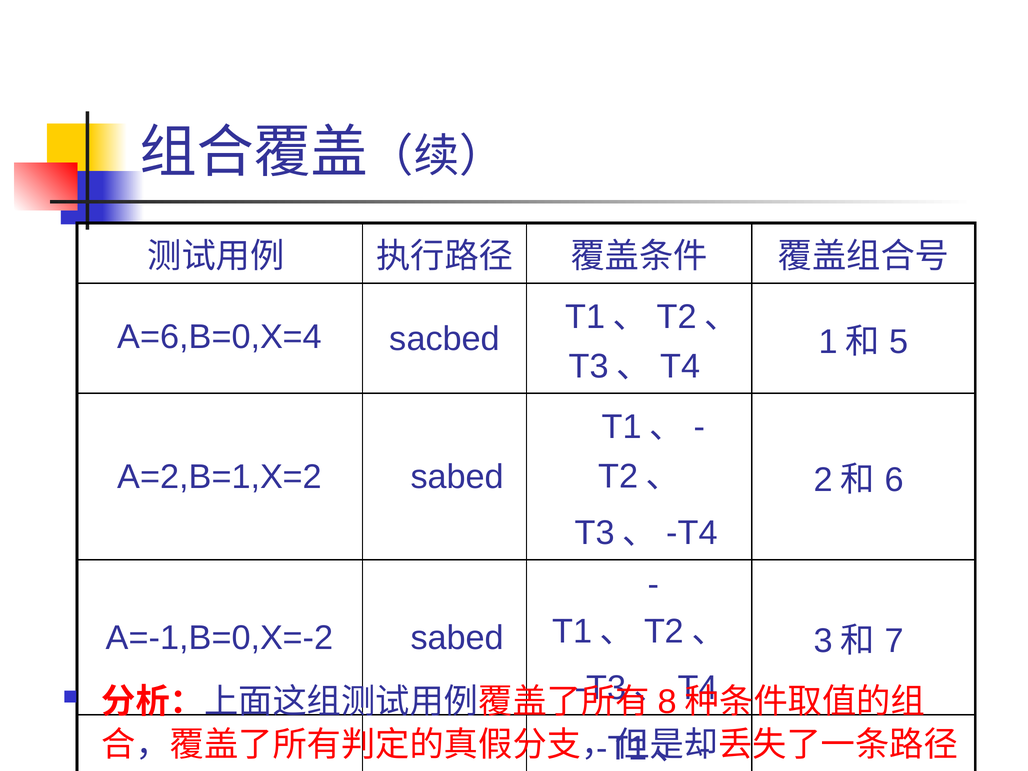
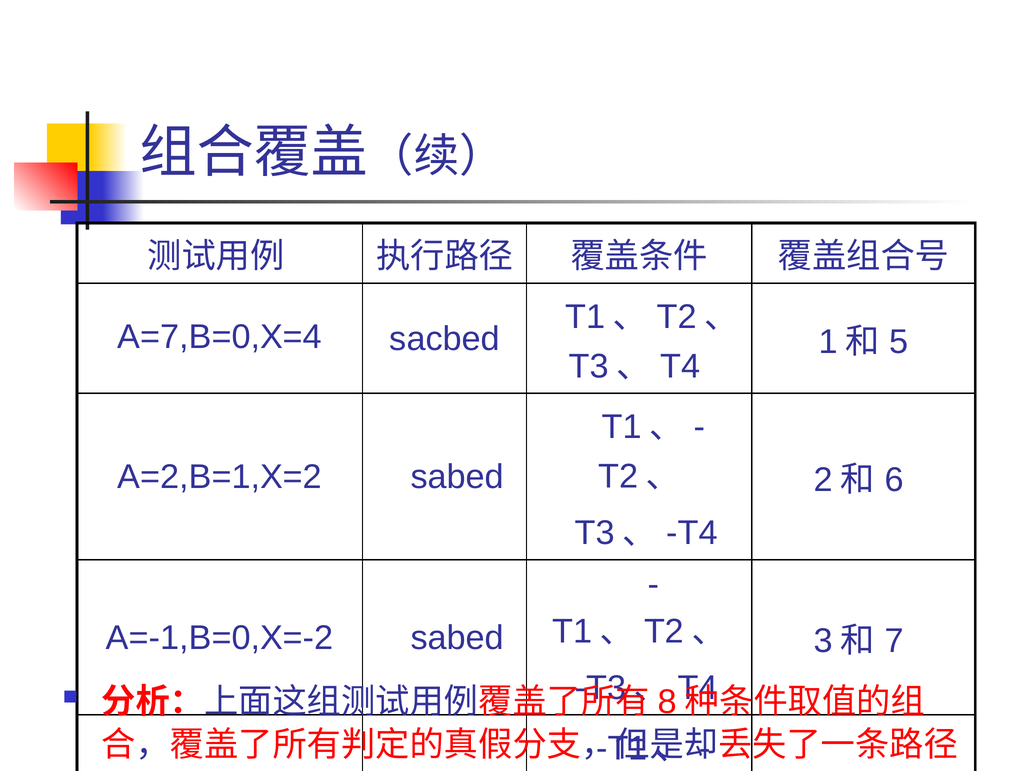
A=6,B=0,X=4: A=6,B=0,X=4 -> A=7,B=0,X=4
